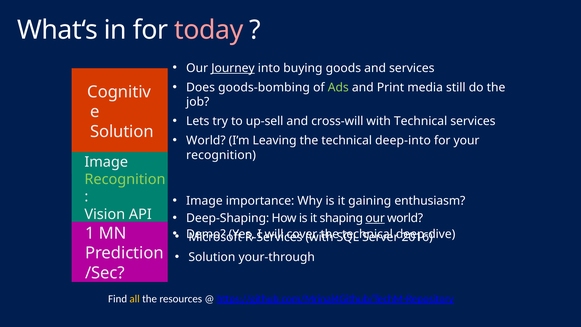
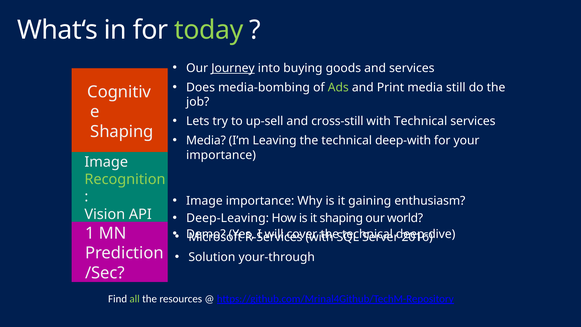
today colour: pink -> light green
goods-bombing: goods-bombing -> media-bombing
cross-will: cross-will -> cross-still
Solution at (122, 132): Solution -> Shaping
World at (206, 141): World -> Media
deep-into: deep-into -> deep-with
recognition at (221, 155): recognition -> importance
Deep-Shaping: Deep-Shaping -> Deep-Leaving
our at (375, 218) underline: present -> none
all colour: yellow -> light green
